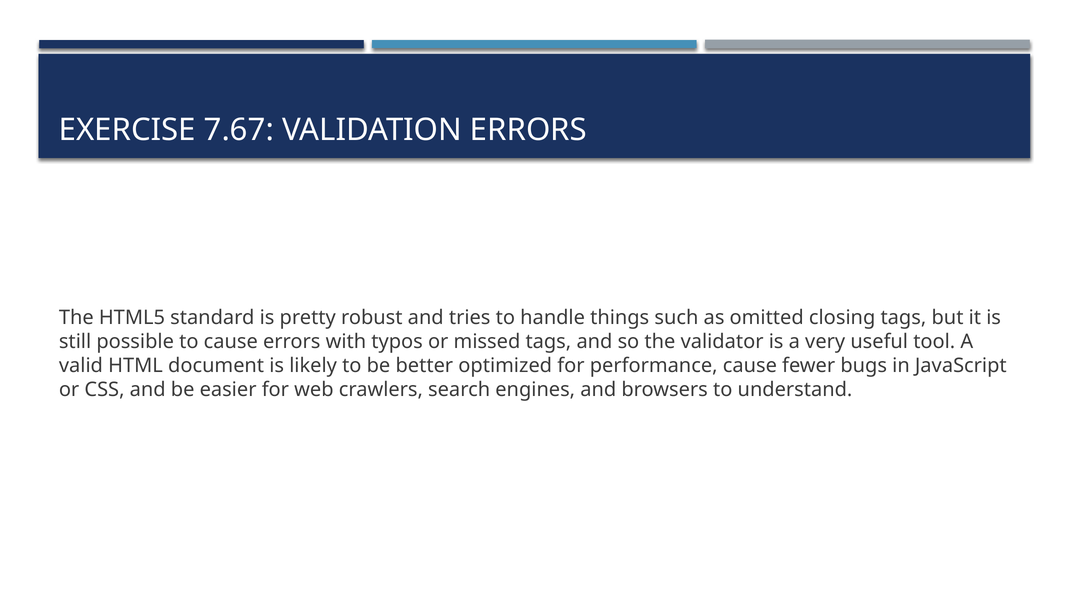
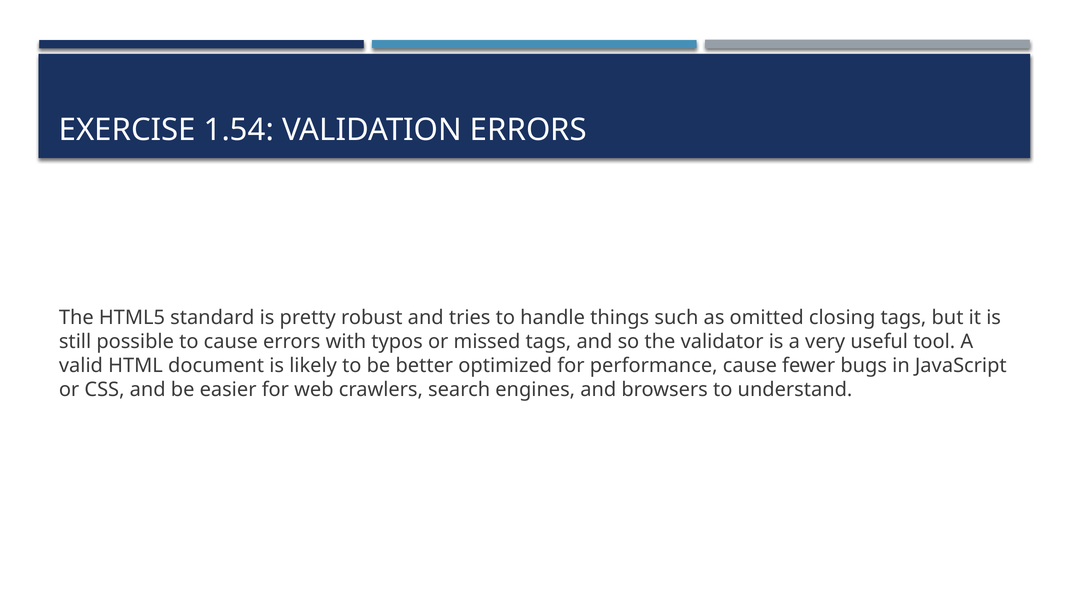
7.67: 7.67 -> 1.54
